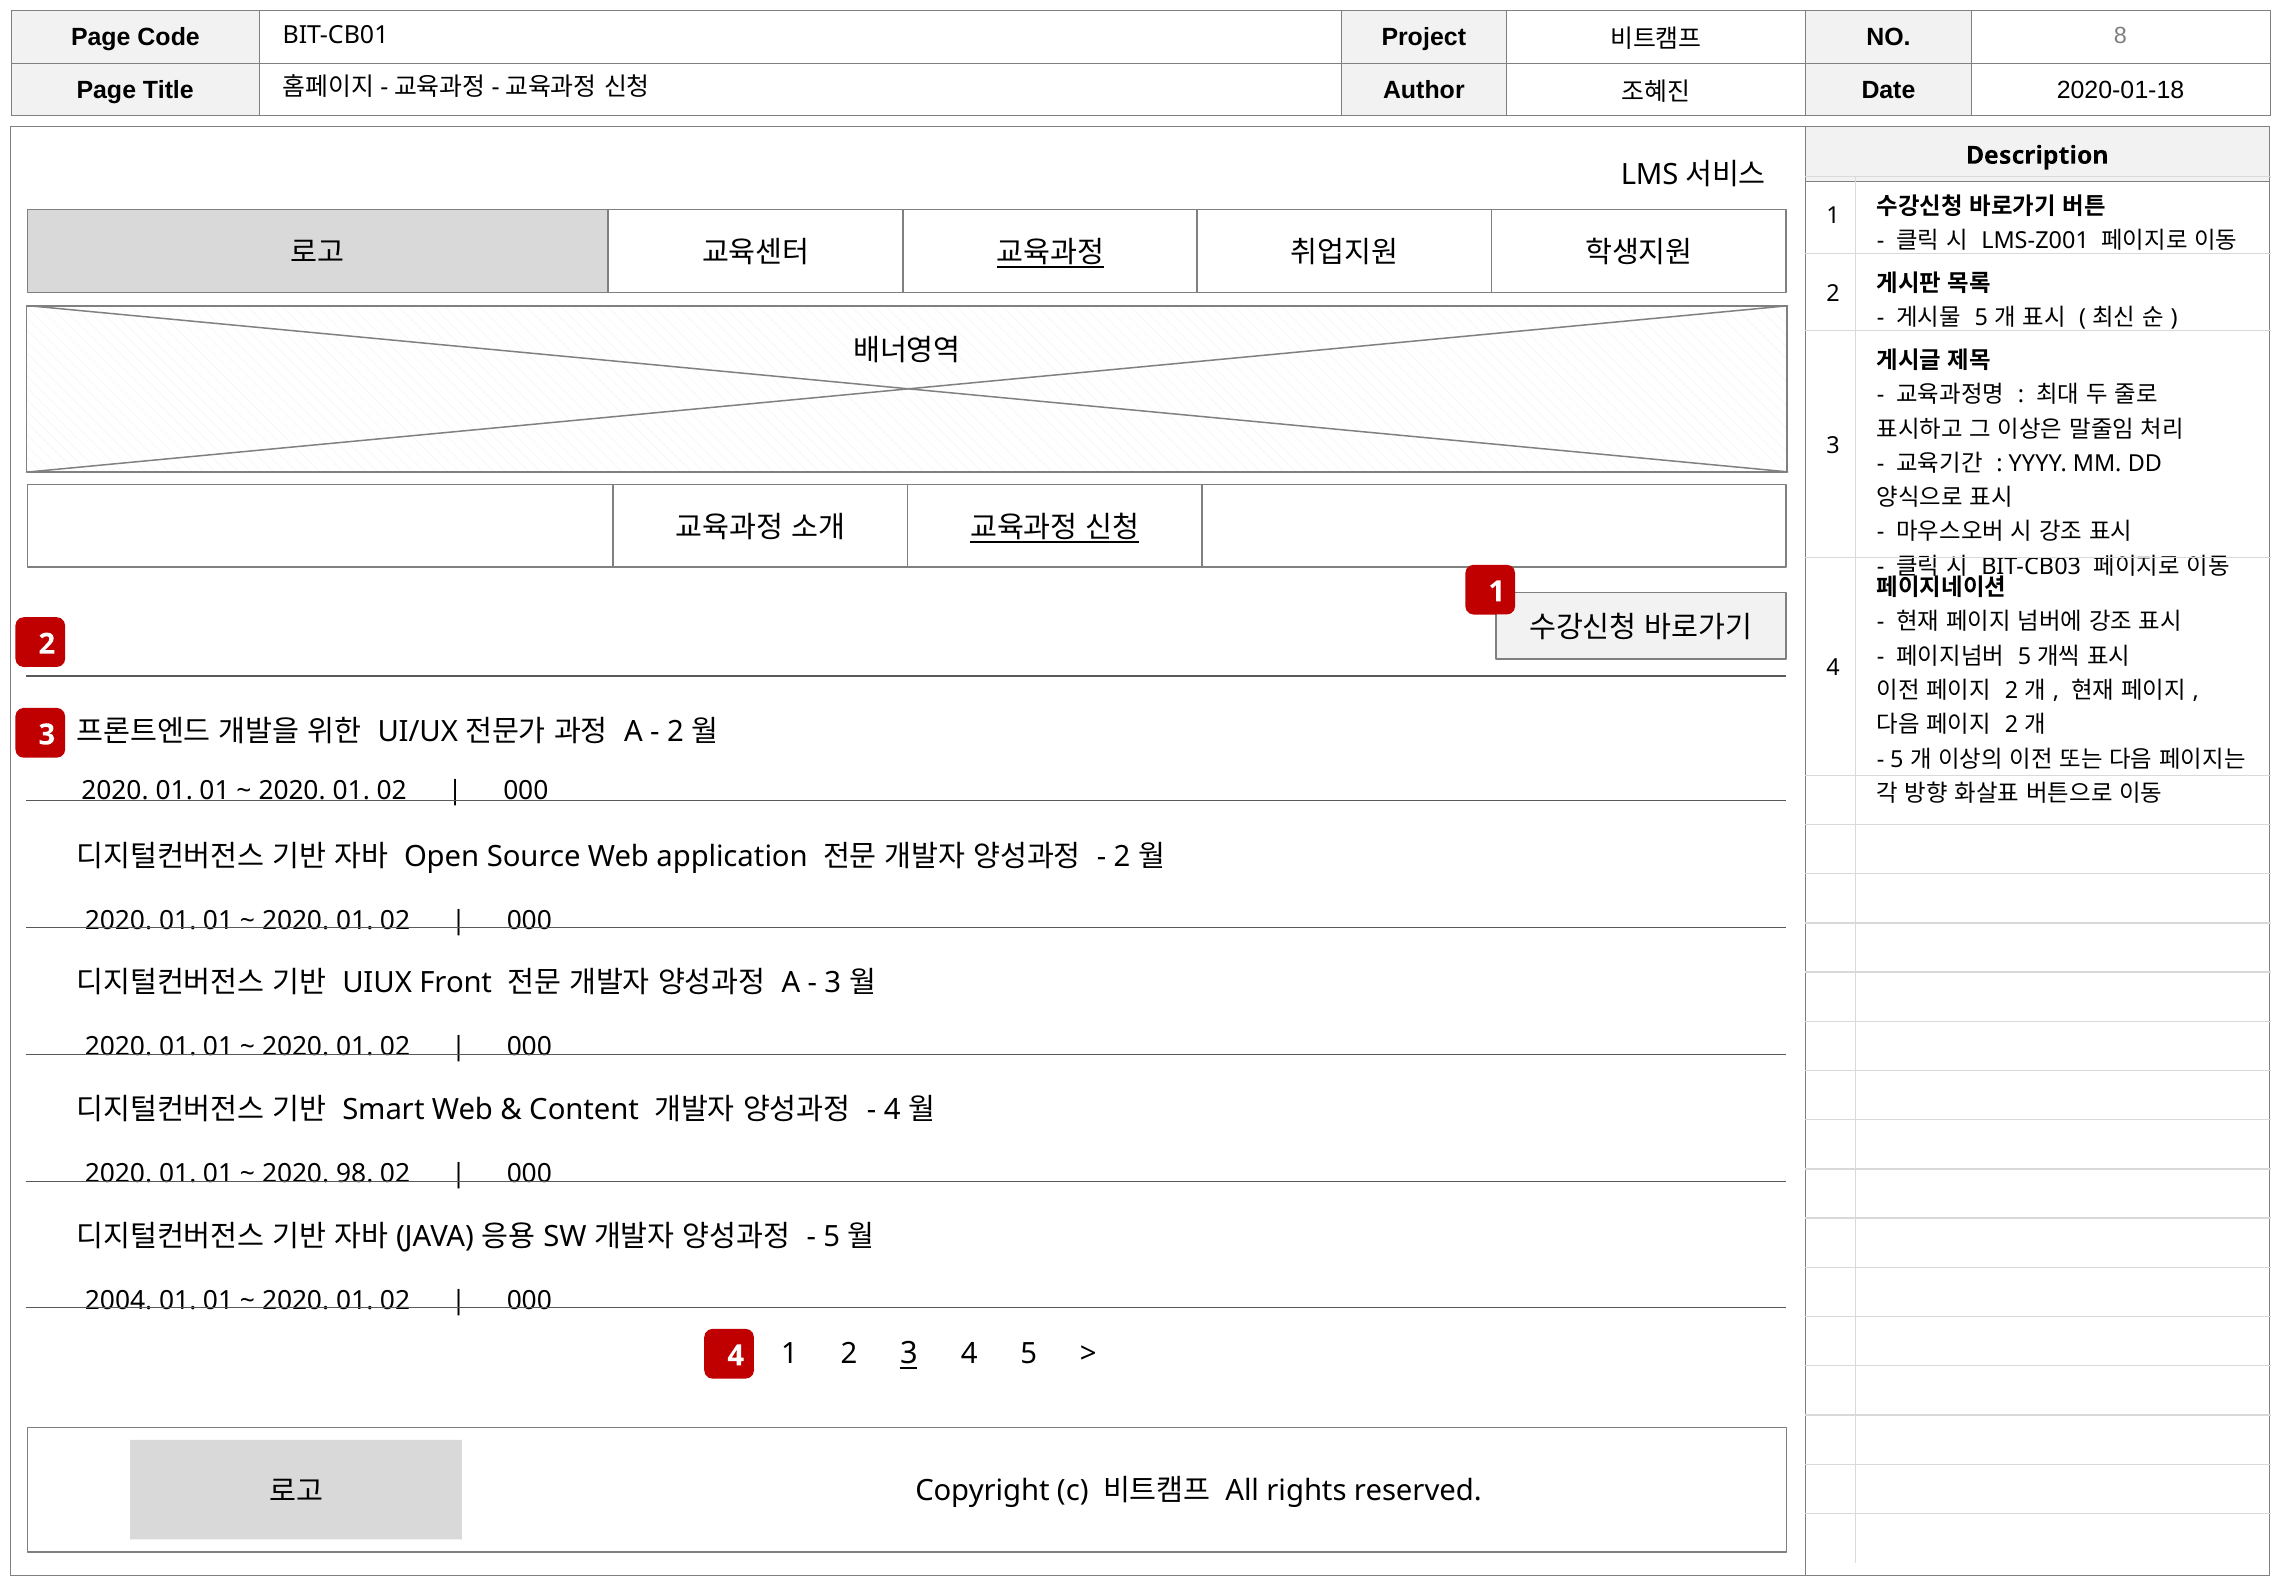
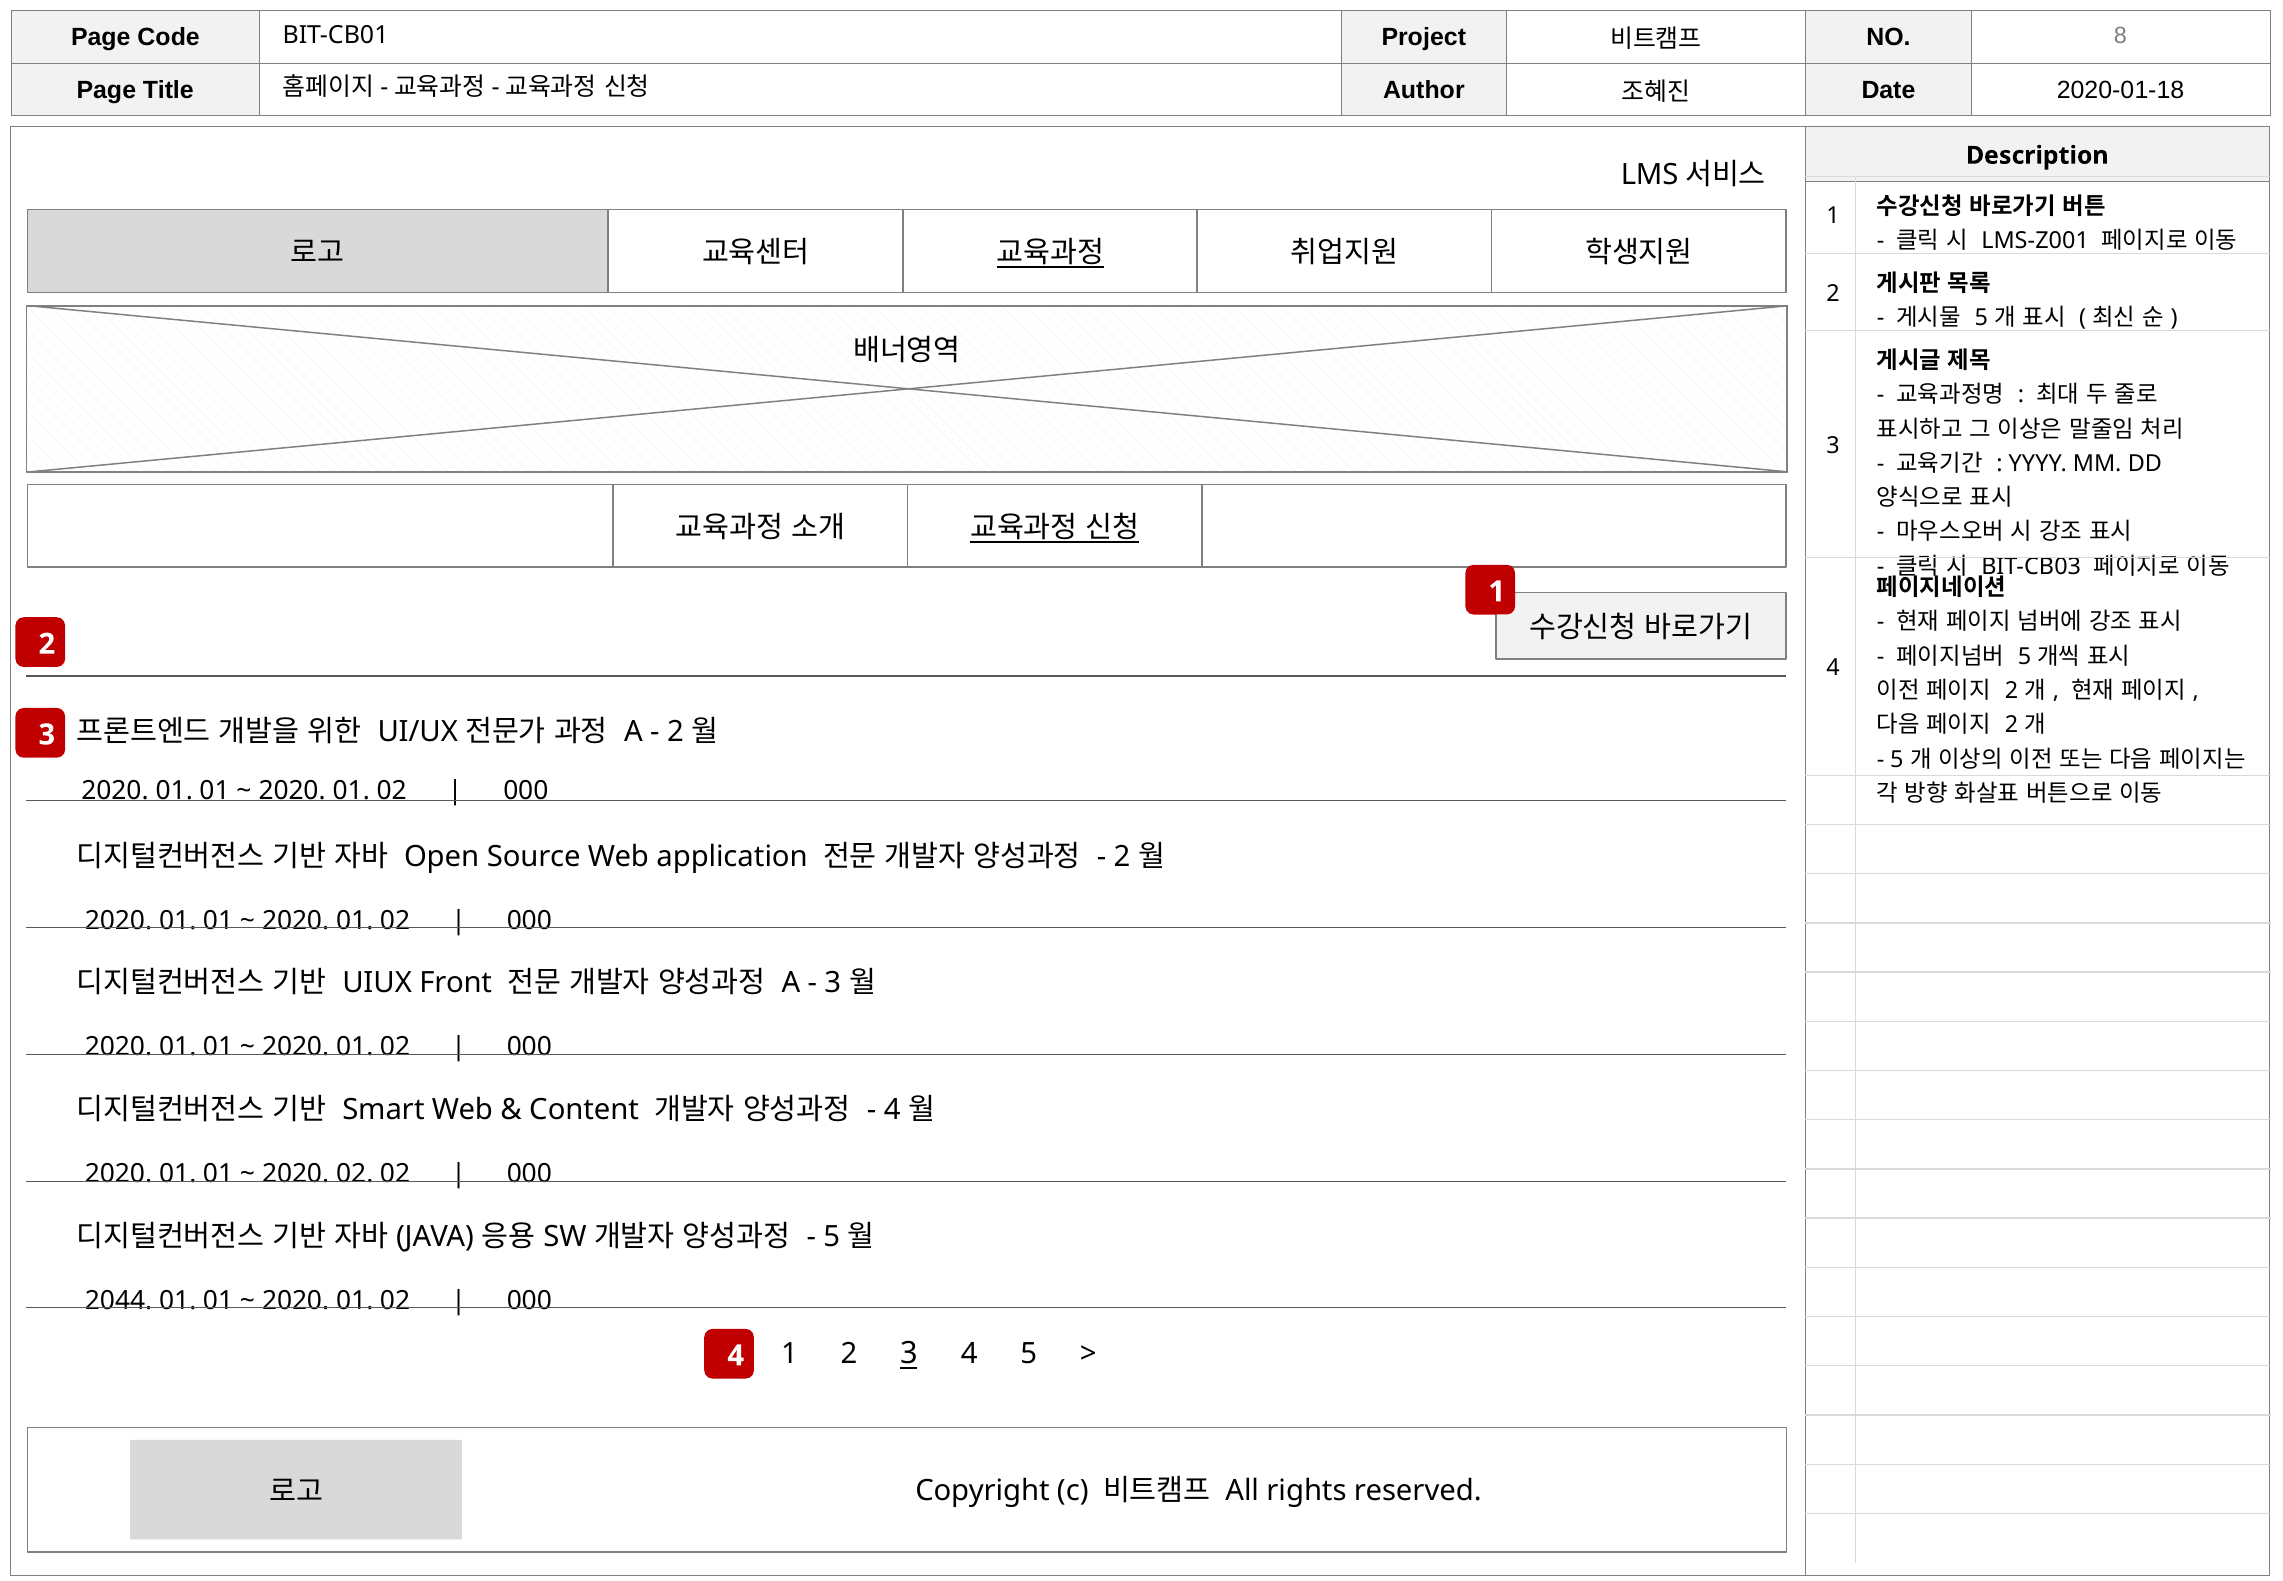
2020 98: 98 -> 02
2004: 2004 -> 2044
